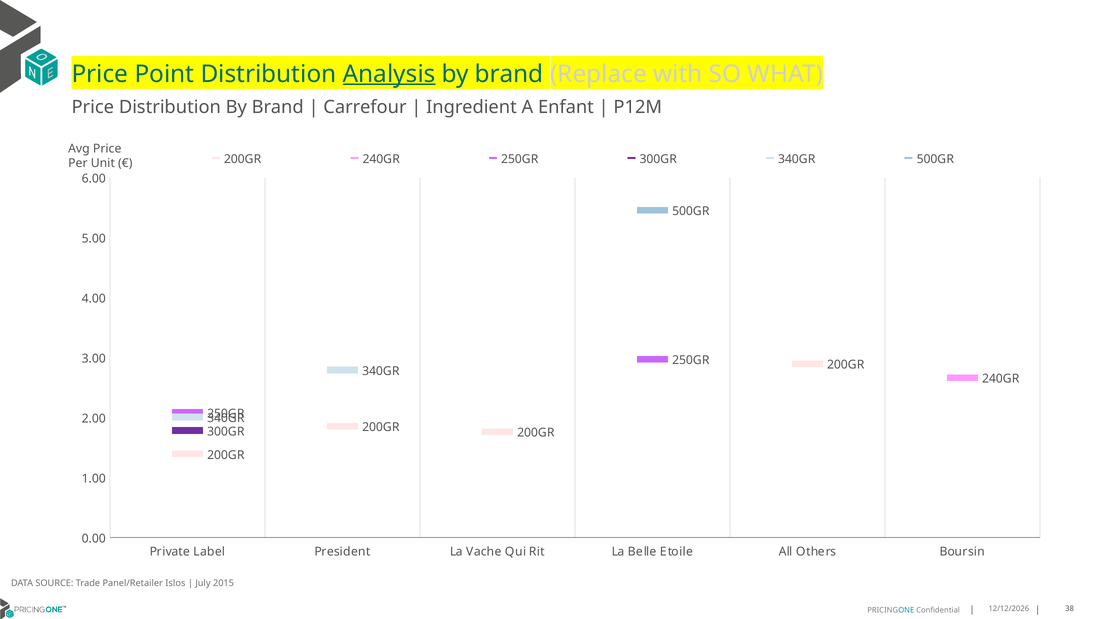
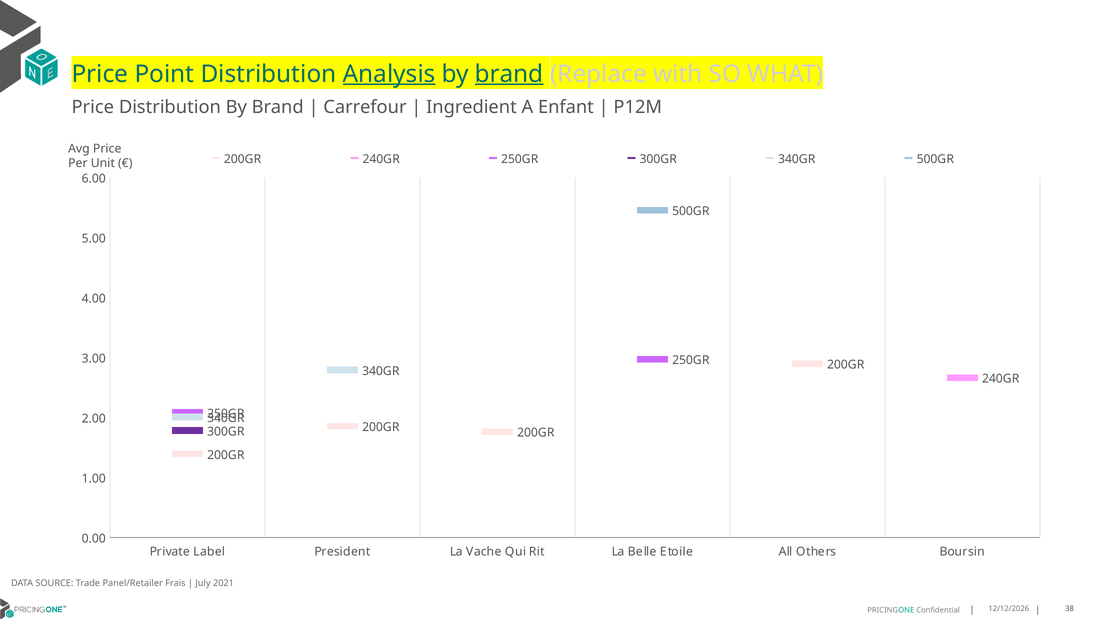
brand at (509, 74) underline: none -> present
Islos: Islos -> Frais
2015: 2015 -> 2021
